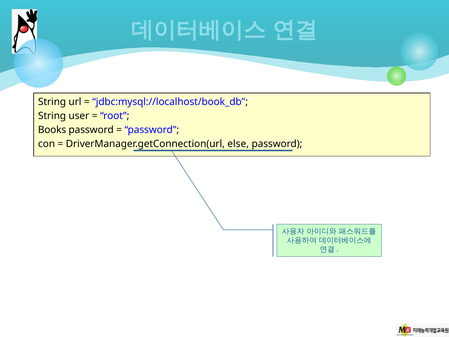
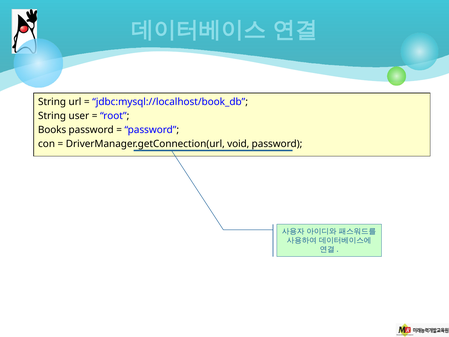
else: else -> void
